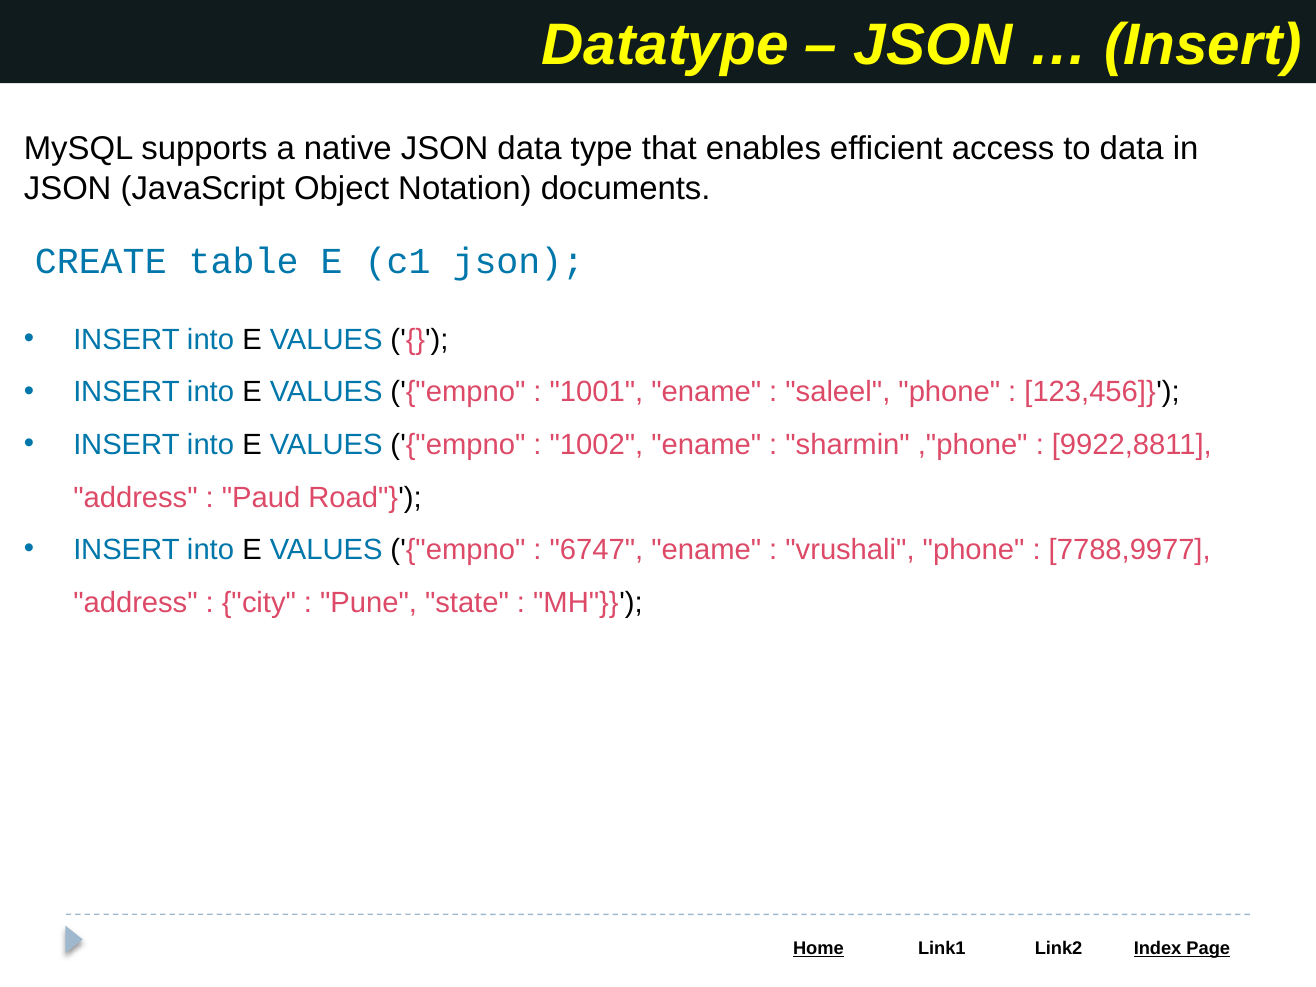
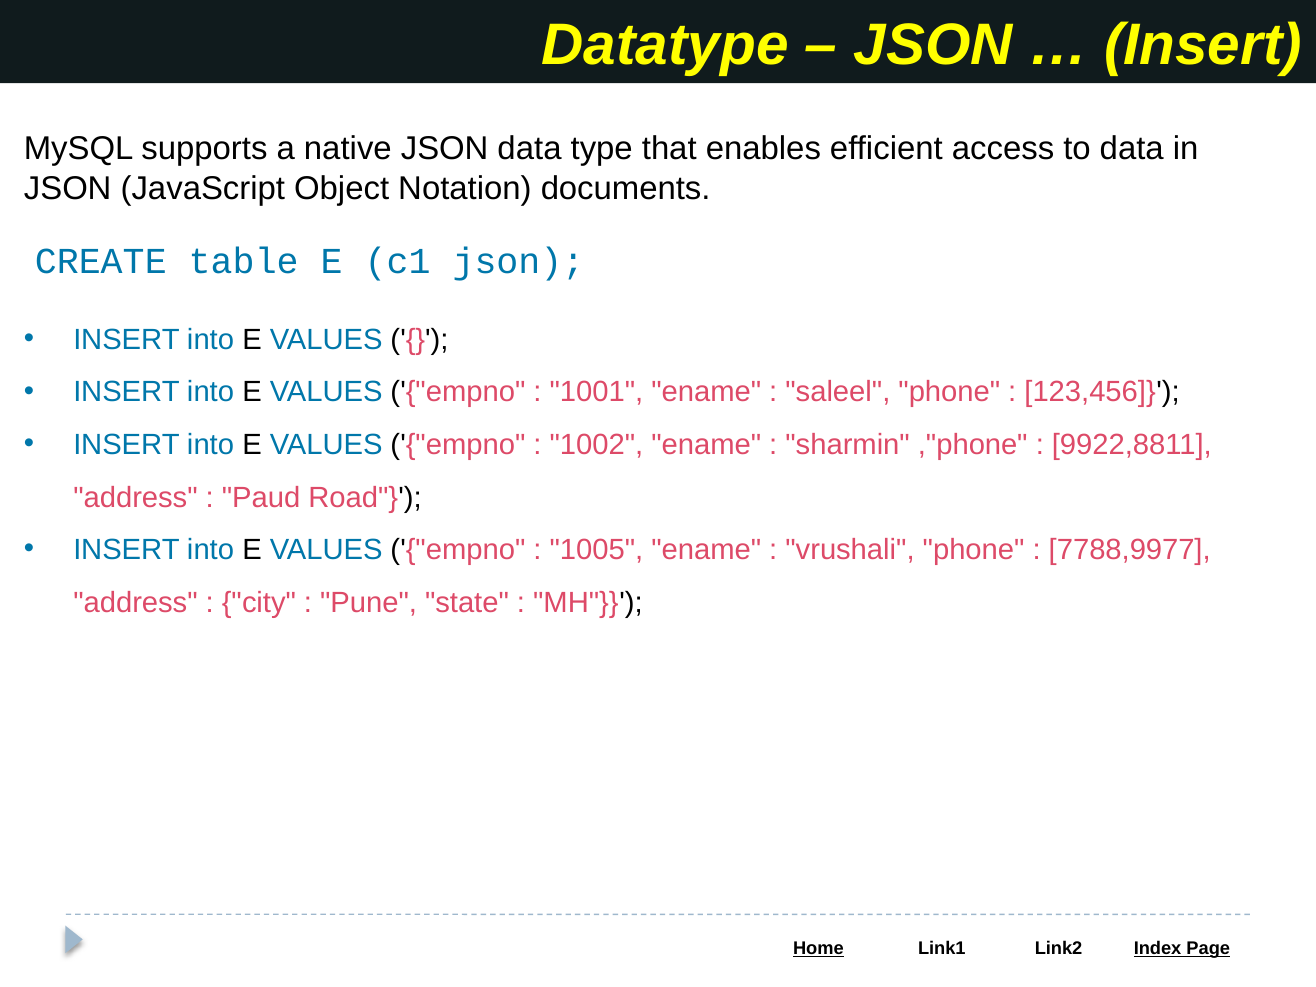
6747: 6747 -> 1005
